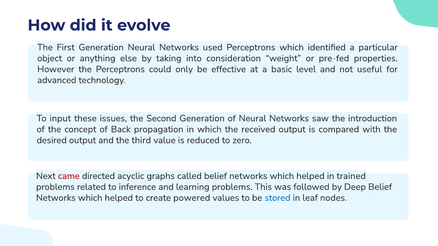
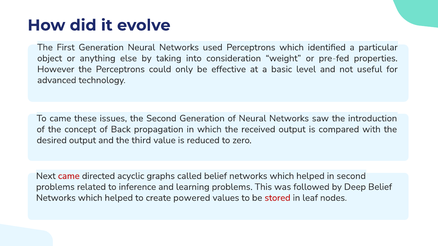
To input: input -> came
in trained: trained -> second
stored colour: blue -> red
